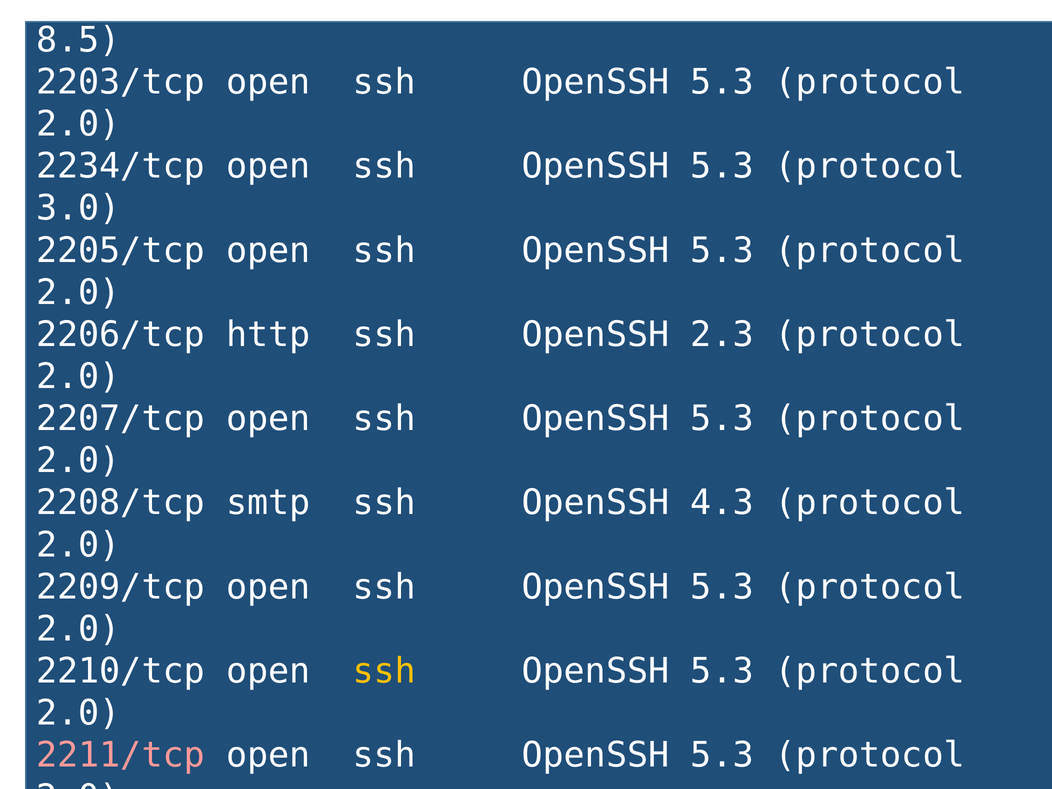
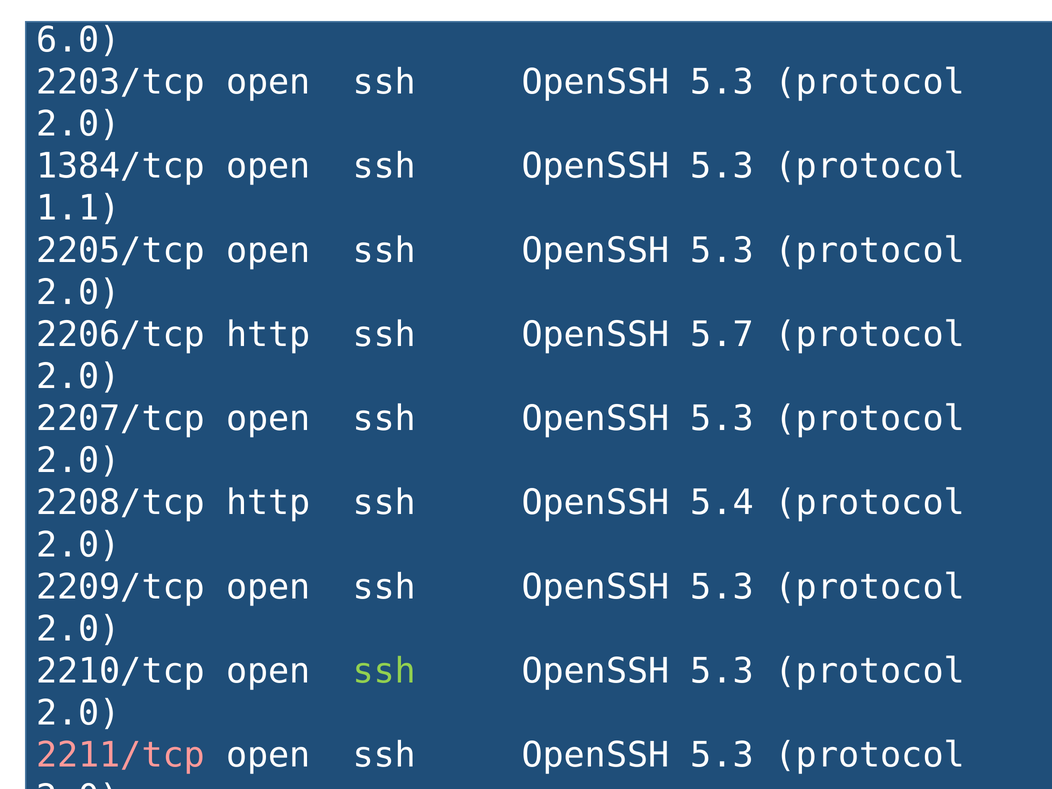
8.5: 8.5 -> 6.0
2234/tcp: 2234/tcp -> 1384/tcp
3.0: 3.0 -> 1.1
2.3: 2.3 -> 5.7
2208/tcp smtp: smtp -> http
4.3: 4.3 -> 5.4
ssh at (384, 671) colour: yellow -> light green
